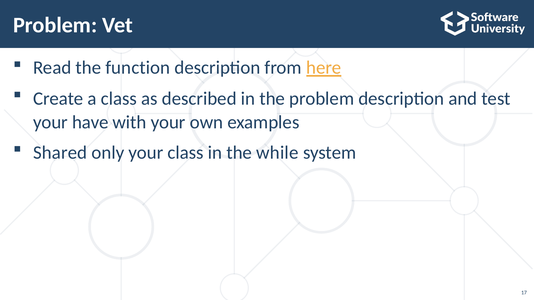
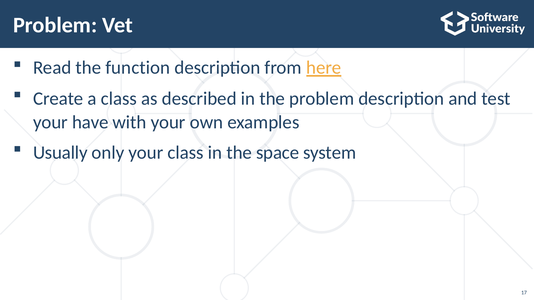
Shared: Shared -> Usually
while: while -> space
